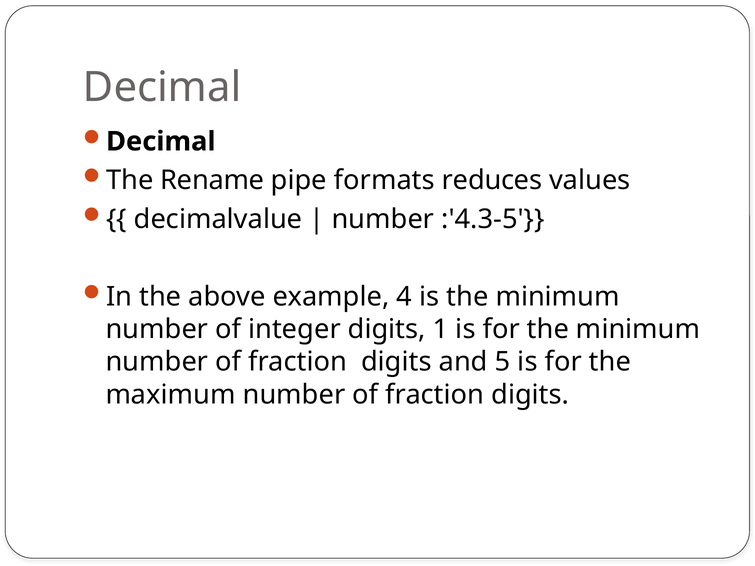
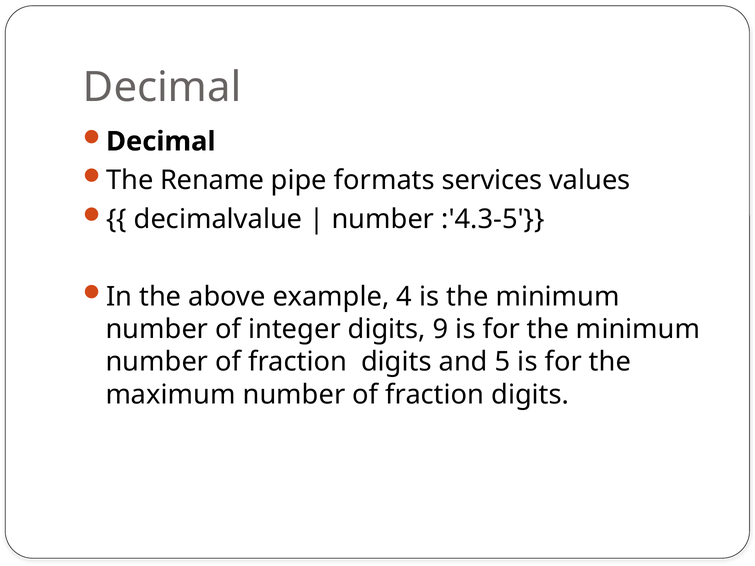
reduces: reduces -> services
1: 1 -> 9
